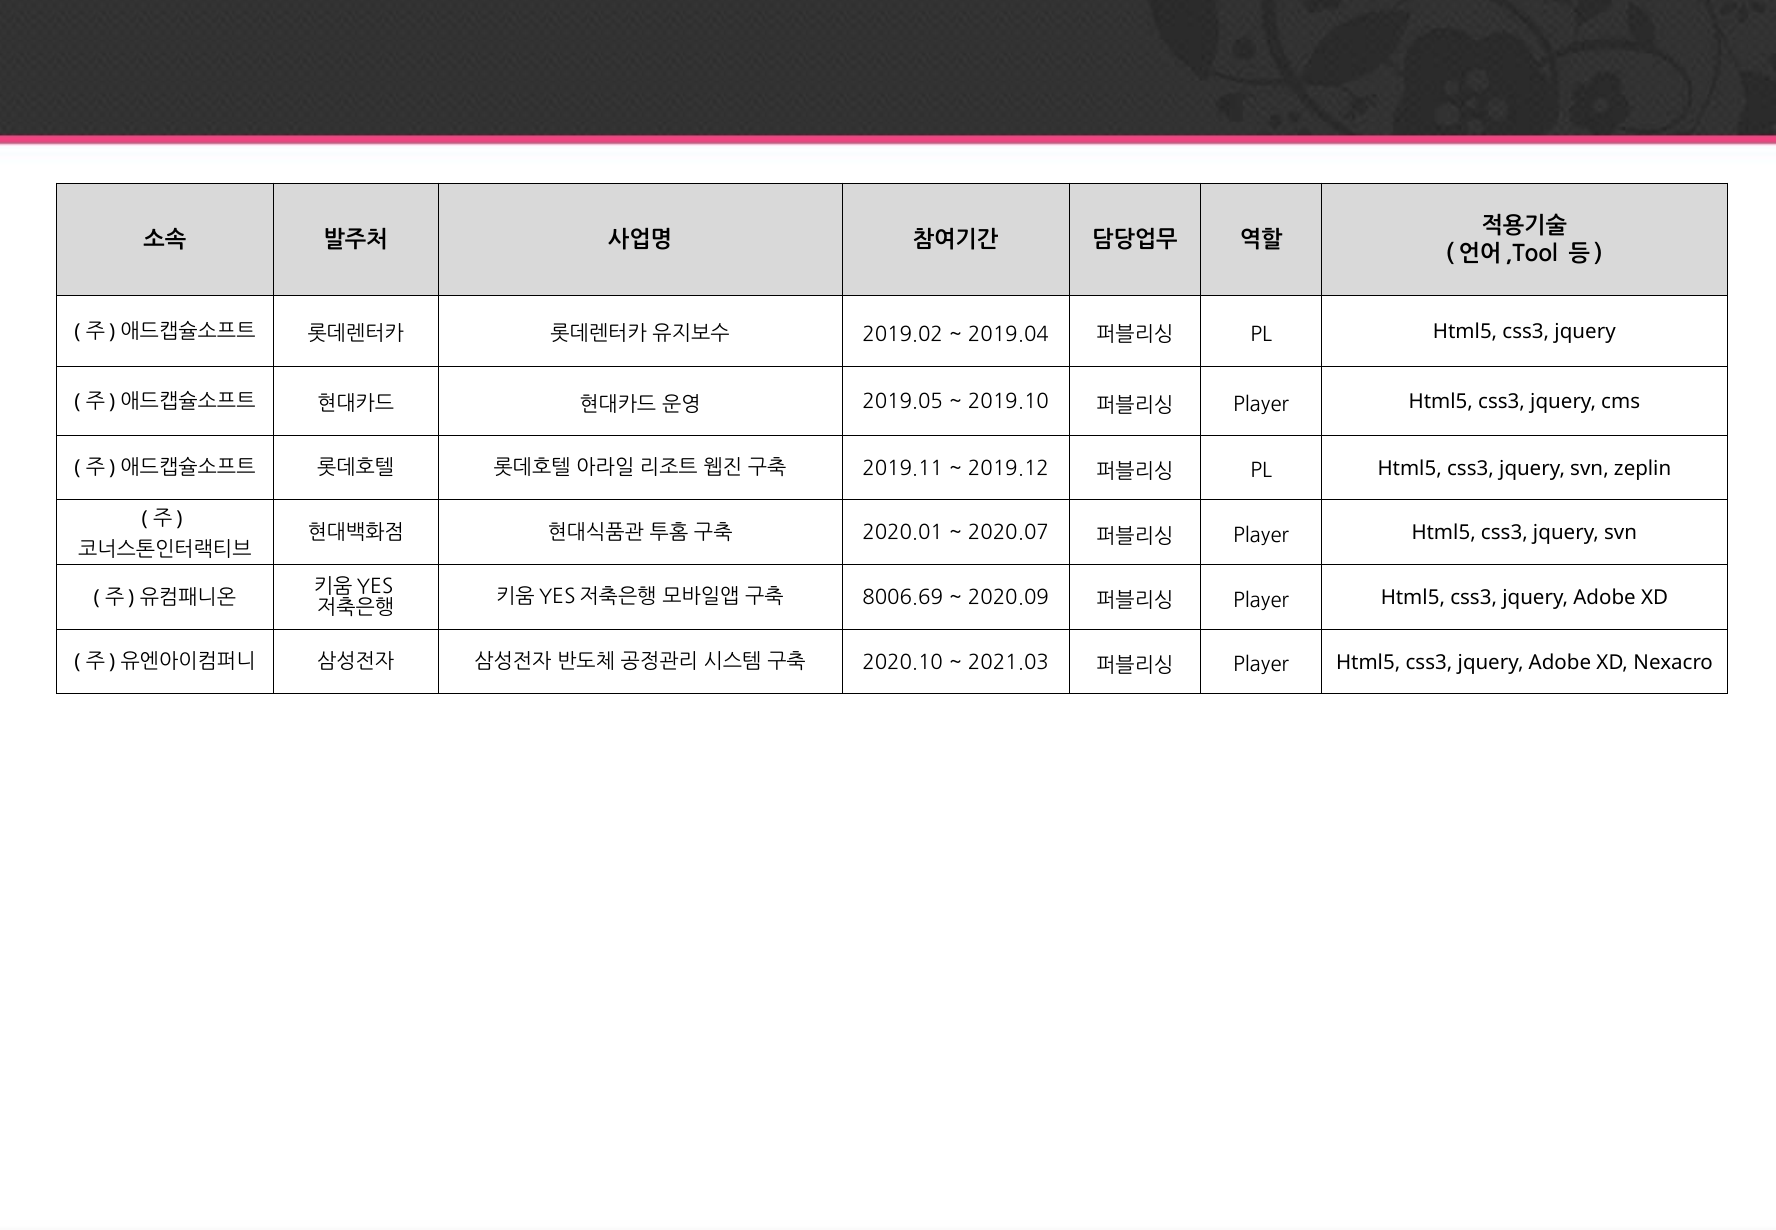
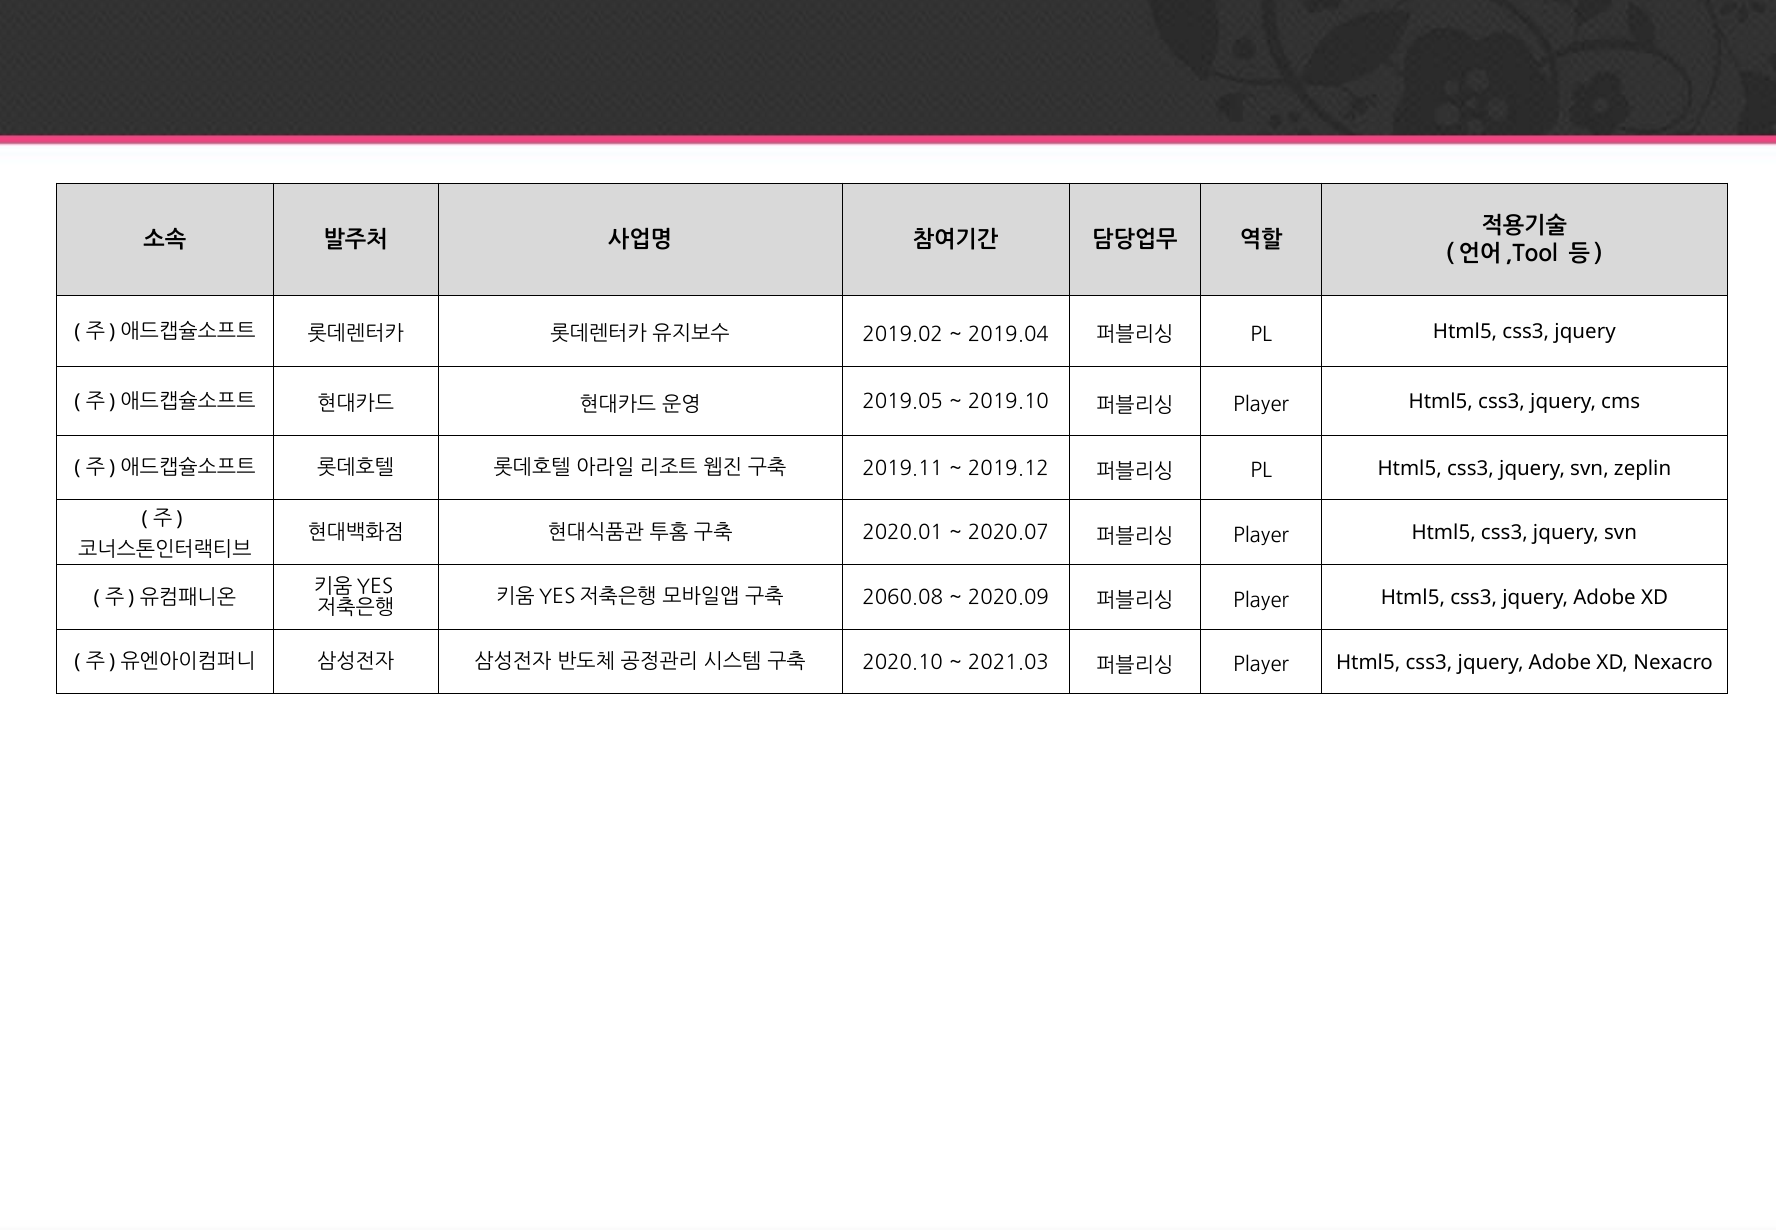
8006.69: 8006.69 -> 2060.08
